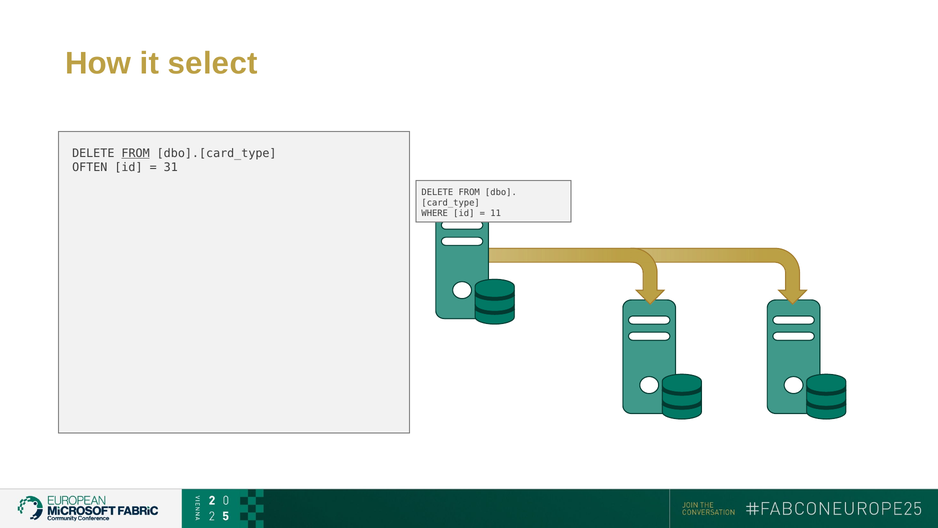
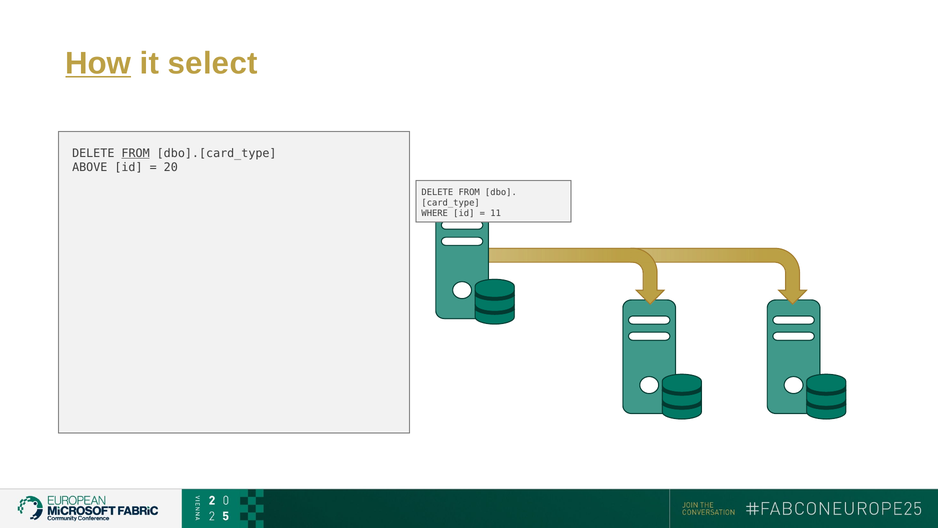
How underline: none -> present
OFTEN: OFTEN -> ABOVE
31: 31 -> 20
